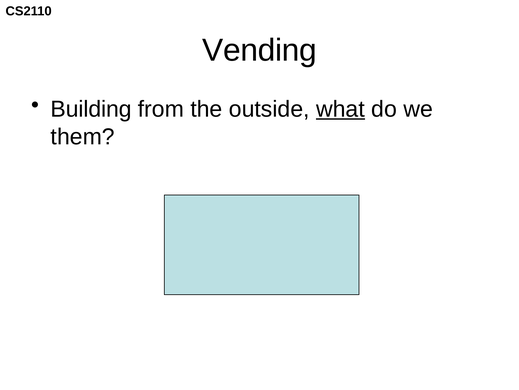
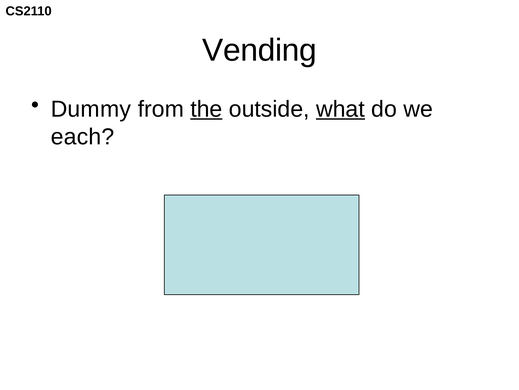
Building: Building -> Dummy
the underline: none -> present
them: them -> each
